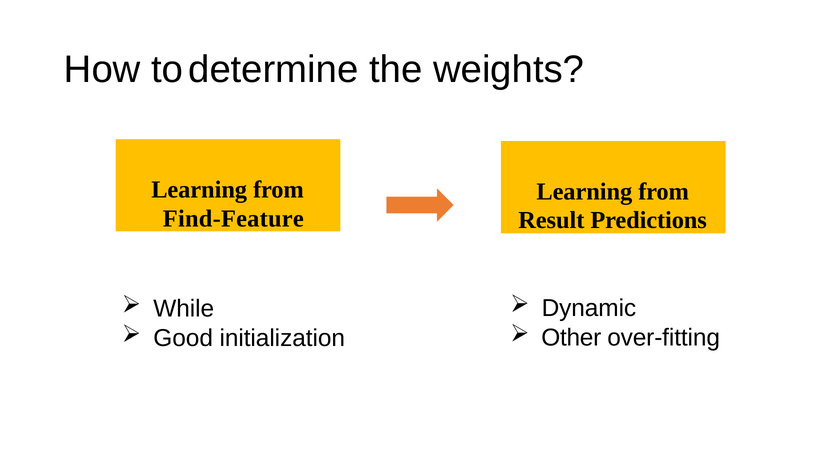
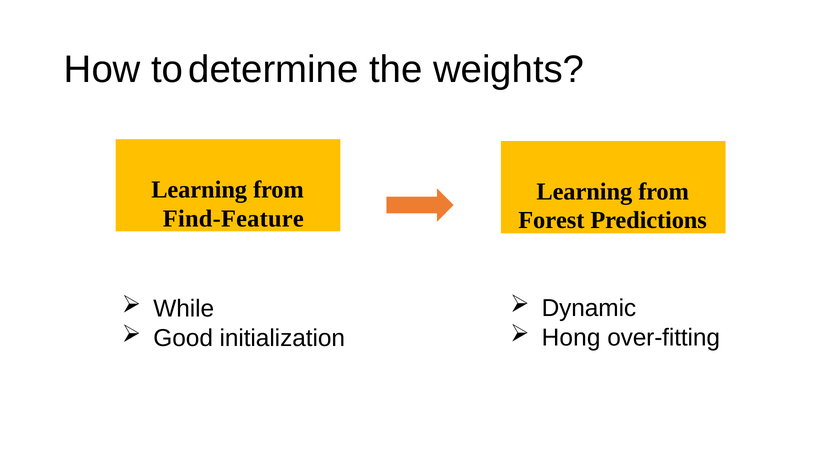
Result: Result -> Forest
Other: Other -> Hong
